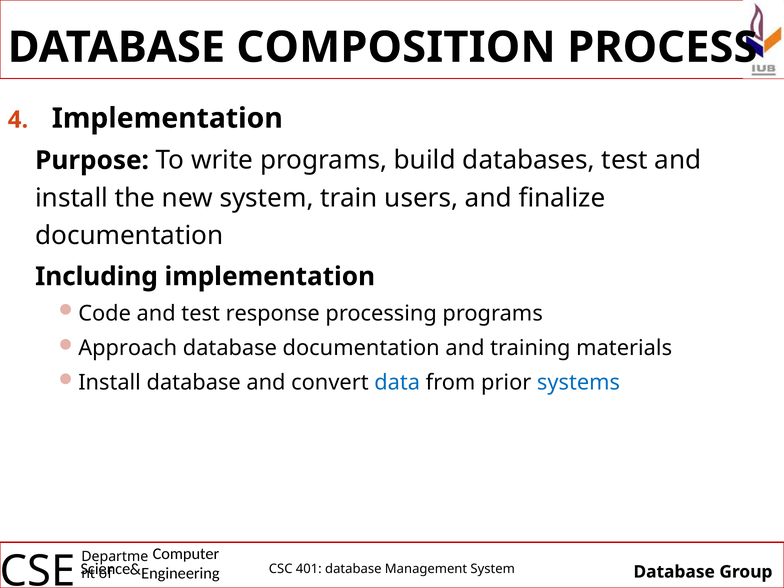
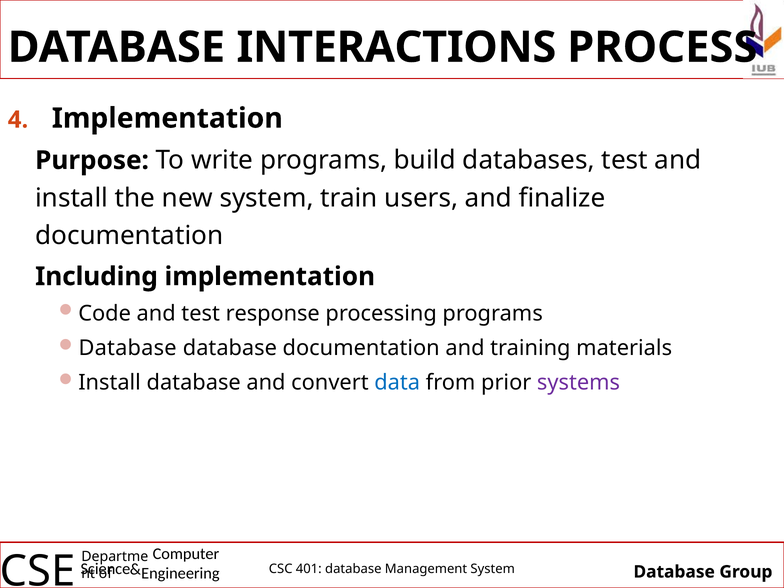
COMPOSITION: COMPOSITION -> INTERACTIONS
Approach at (128, 348): Approach -> Database
systems colour: blue -> purple
